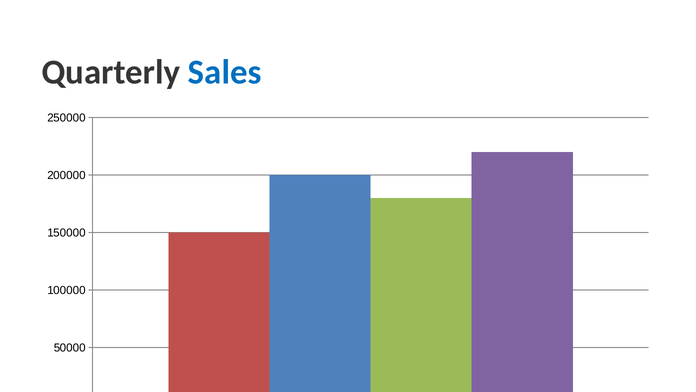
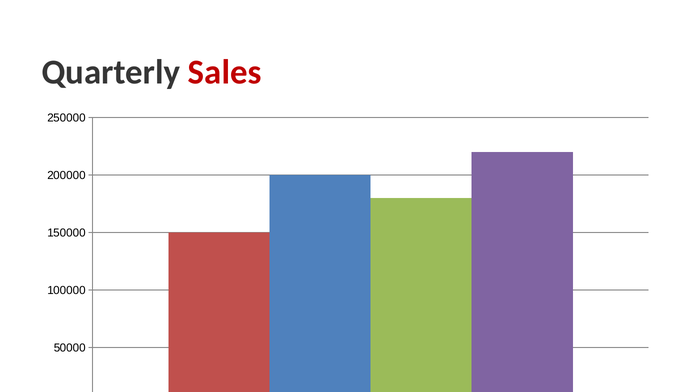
Sales colour: blue -> red
